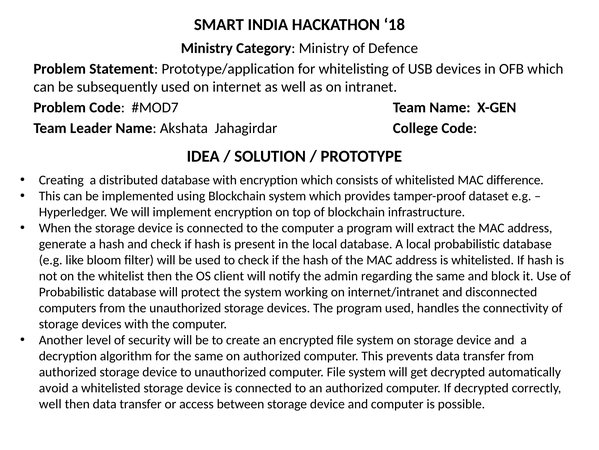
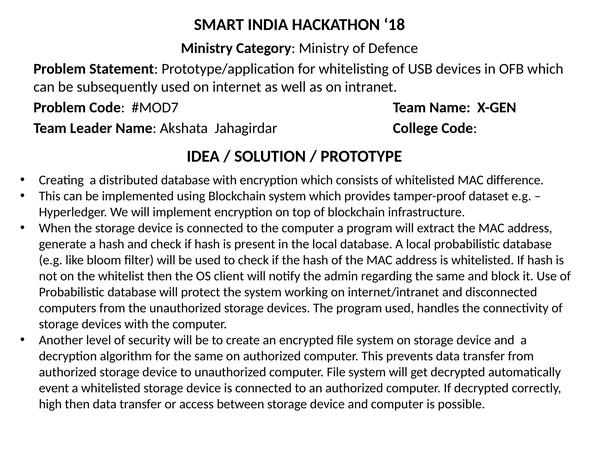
avoid: avoid -> event
well at (50, 403): well -> high
